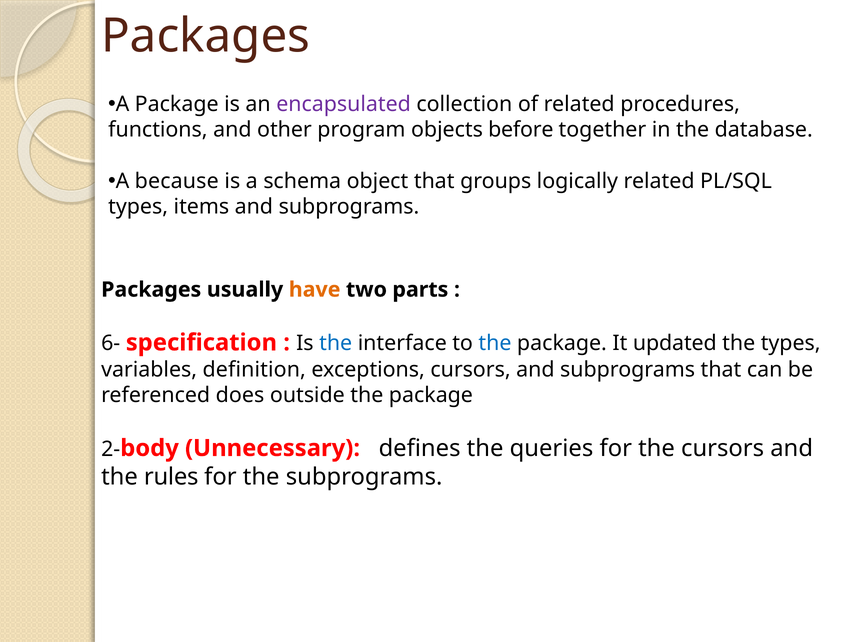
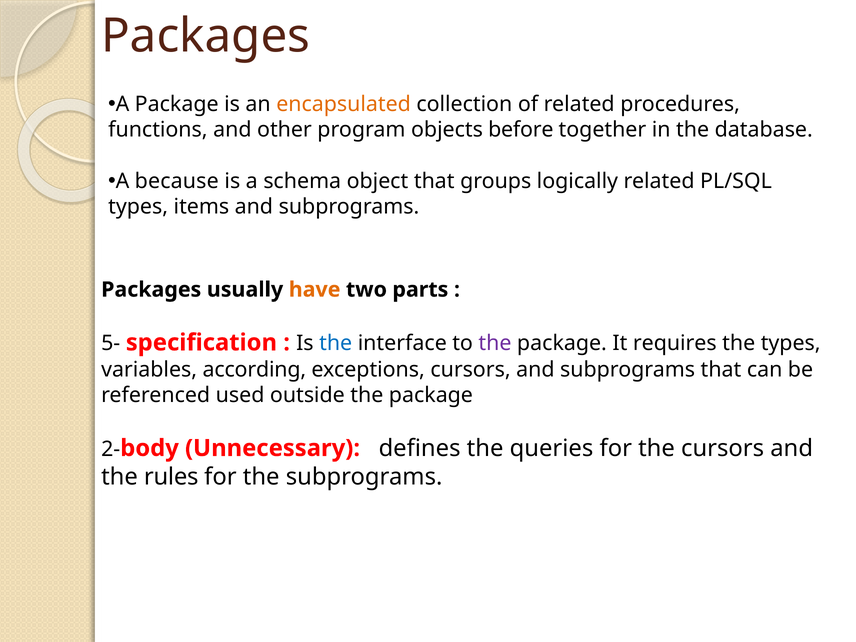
encapsulated colour: purple -> orange
6-: 6- -> 5-
the at (495, 343) colour: blue -> purple
updated: updated -> requires
definition: definition -> according
does: does -> used
